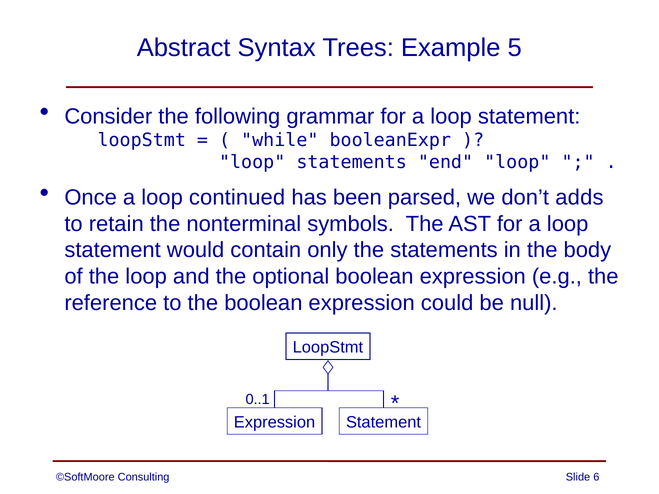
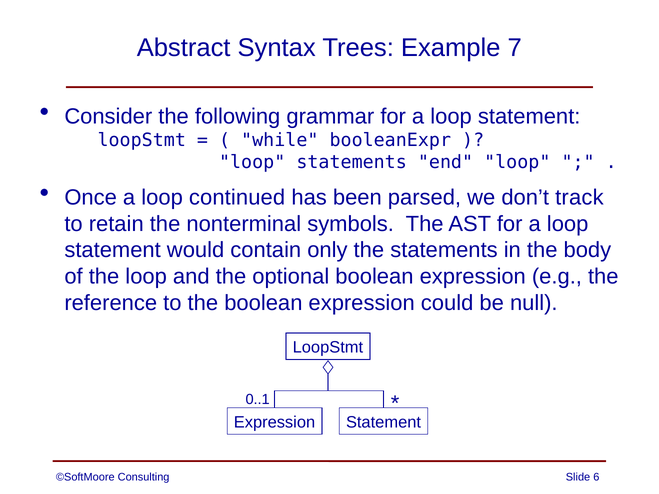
5: 5 -> 7
adds: adds -> track
